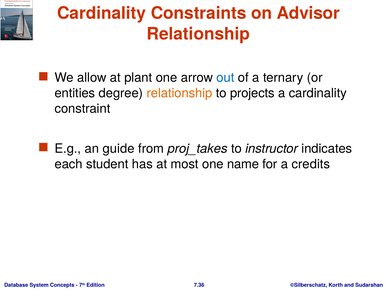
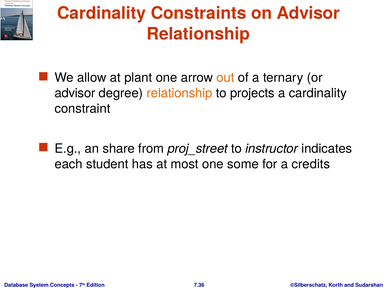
out colour: blue -> orange
entities at (75, 93): entities -> advisor
guide: guide -> share
proj_takes: proj_takes -> proj_street
name: name -> some
